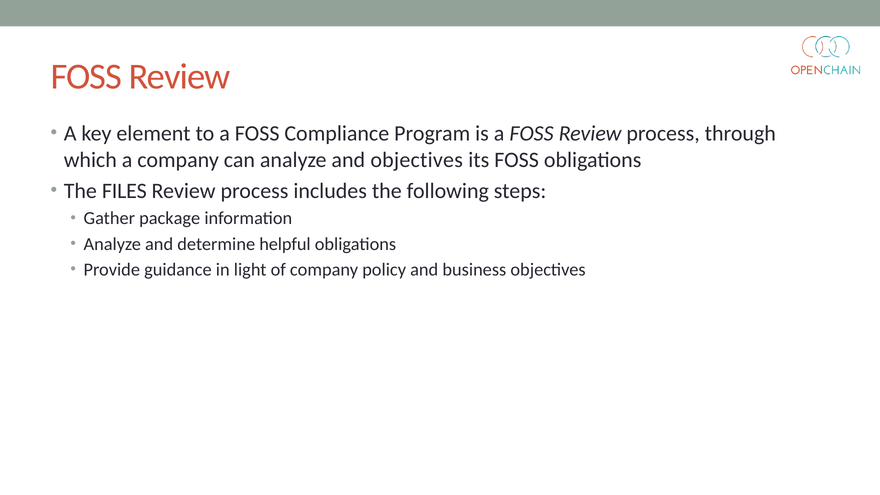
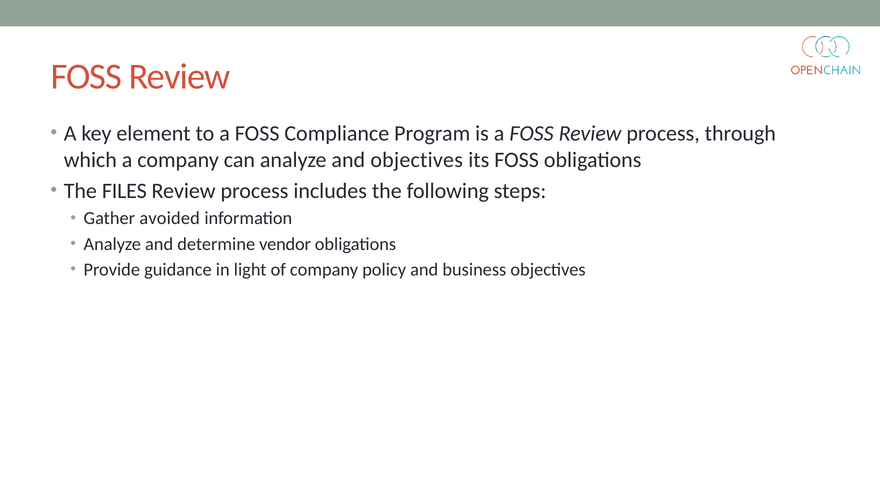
package: package -> avoided
helpful: helpful -> vendor
